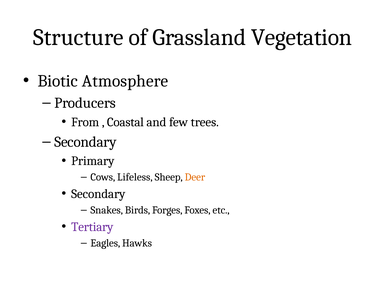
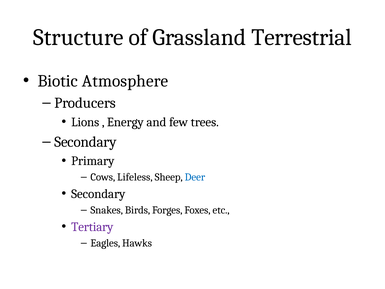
Vegetation: Vegetation -> Terrestrial
From: From -> Lions
Coastal: Coastal -> Energy
Deer colour: orange -> blue
